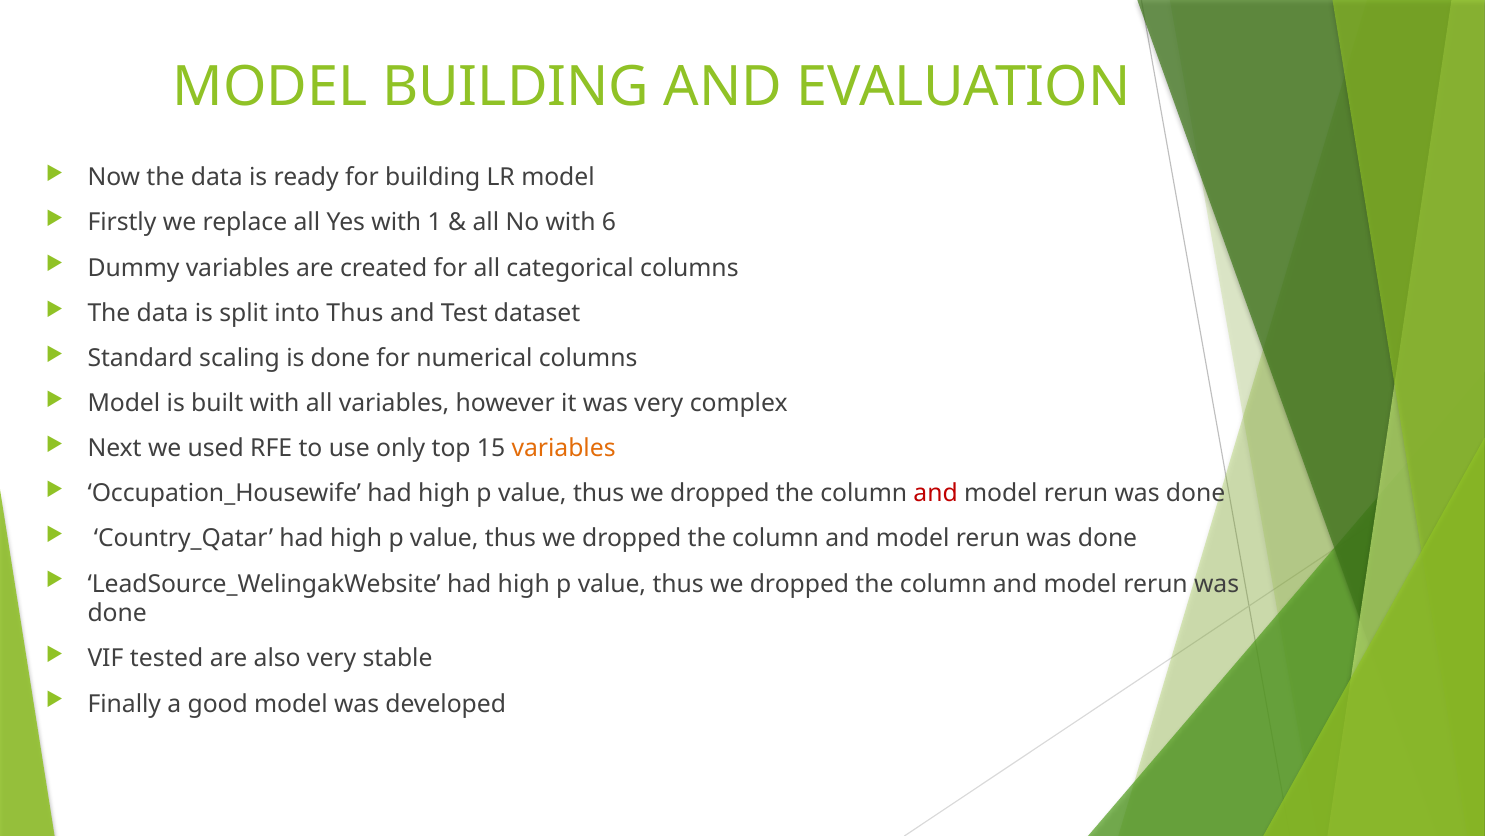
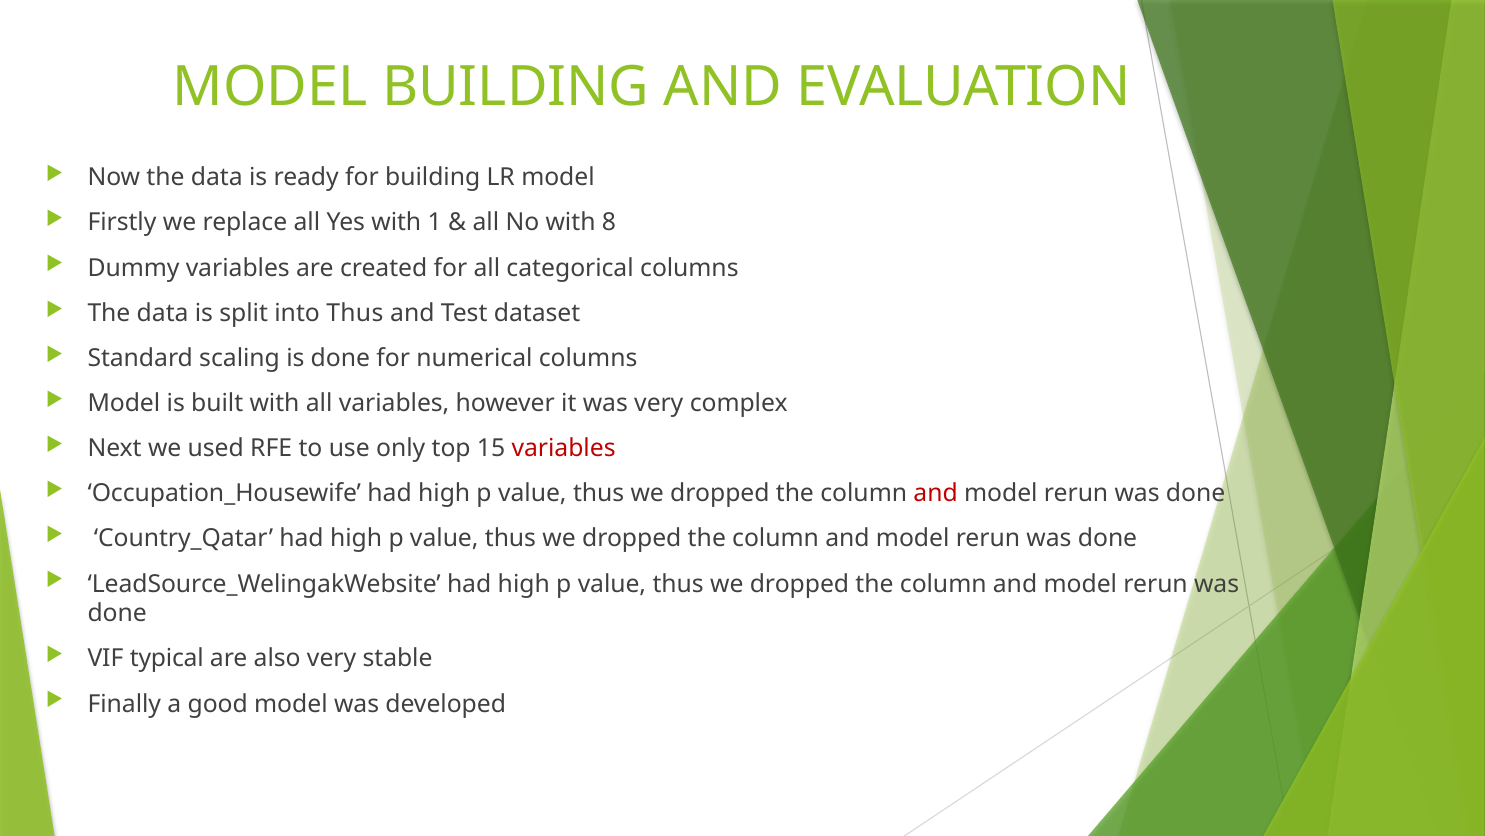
6: 6 -> 8
variables at (564, 448) colour: orange -> red
tested: tested -> typical
